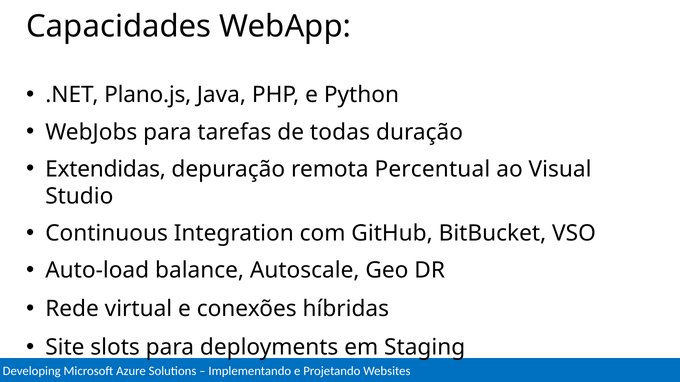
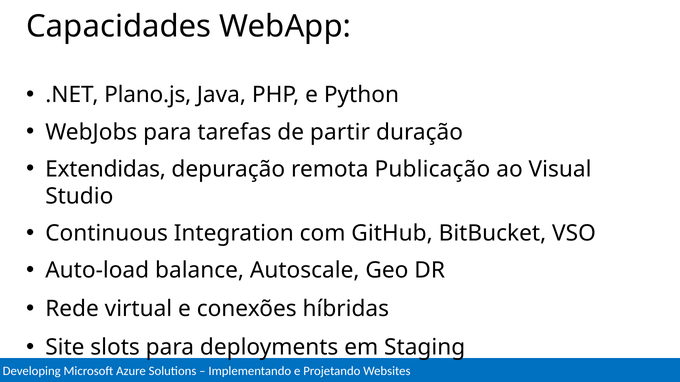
todas: todas -> partir
Percentual: Percentual -> Publicação
